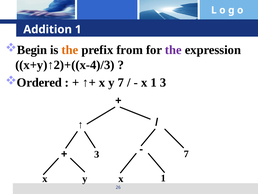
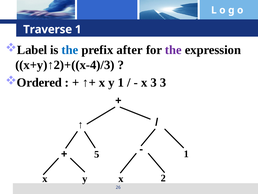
Addition: Addition -> Traverse
Begin: Begin -> Label
the at (70, 50) colour: orange -> blue
from: from -> after
y 7: 7 -> 1
1 at (154, 82): 1 -> 3
3 at (97, 154): 3 -> 5
7 at (186, 154): 7 -> 1
y x 1: 1 -> 2
